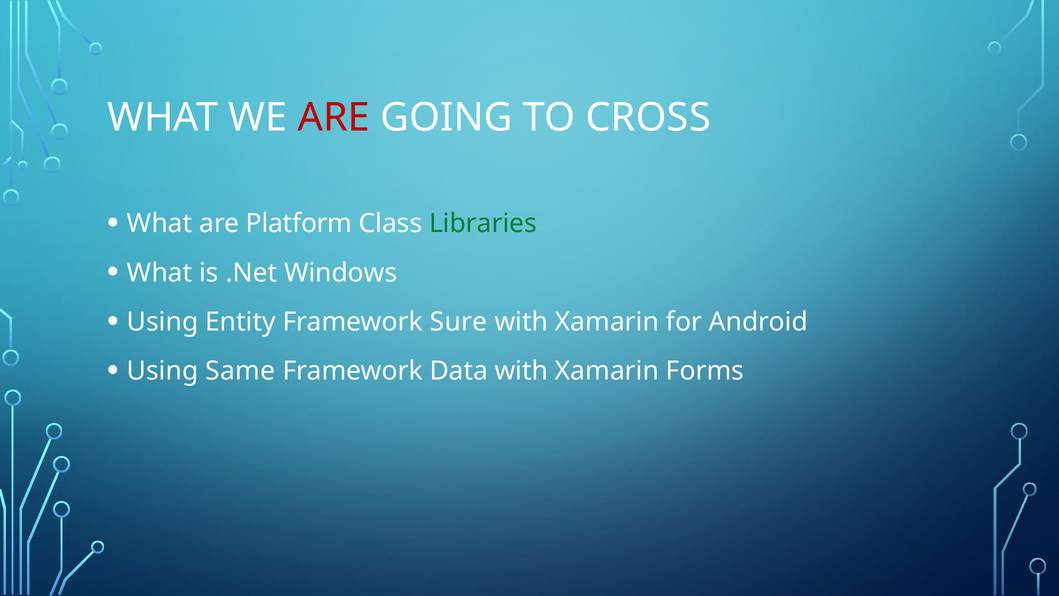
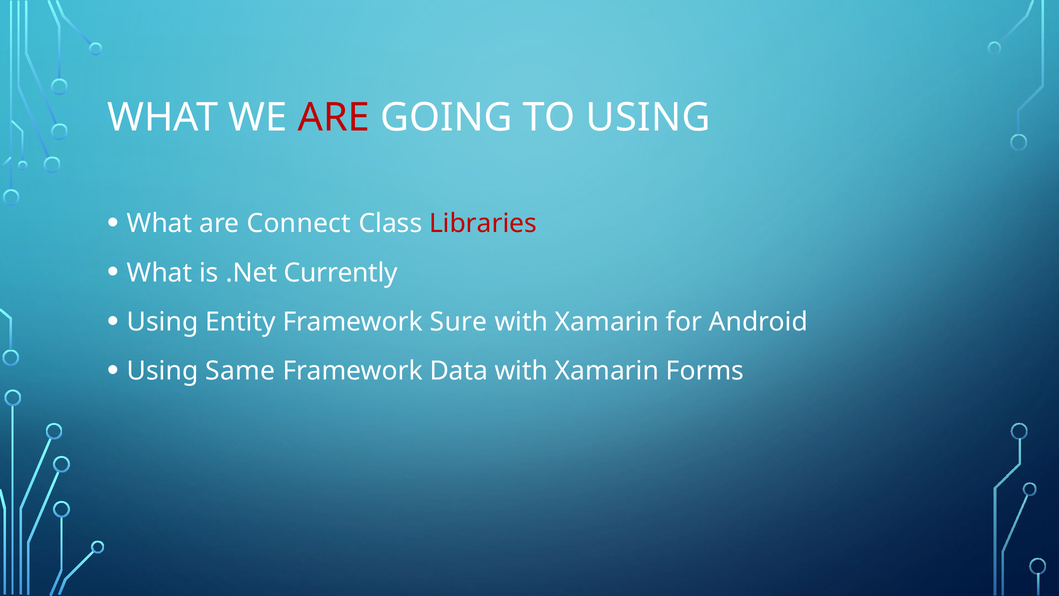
TO CROSS: CROSS -> USING
Platform: Platform -> Connect
Libraries colour: green -> red
Windows: Windows -> Currently
